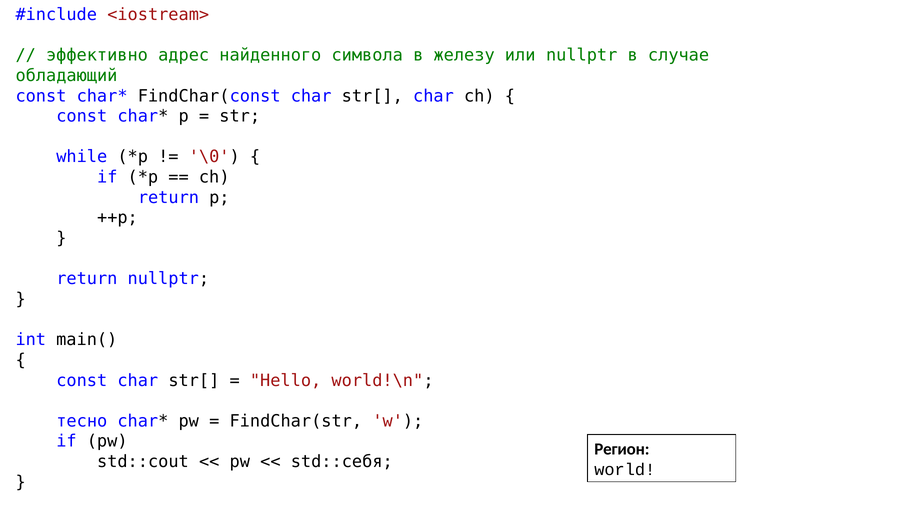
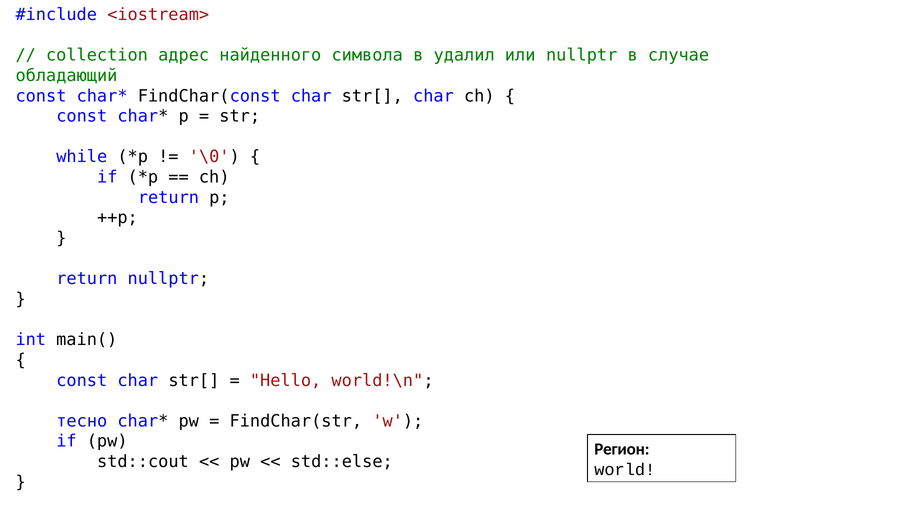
эффективно: эффективно -> collection
железу: железу -> удалил
std::себя: std::себя -> std::else
